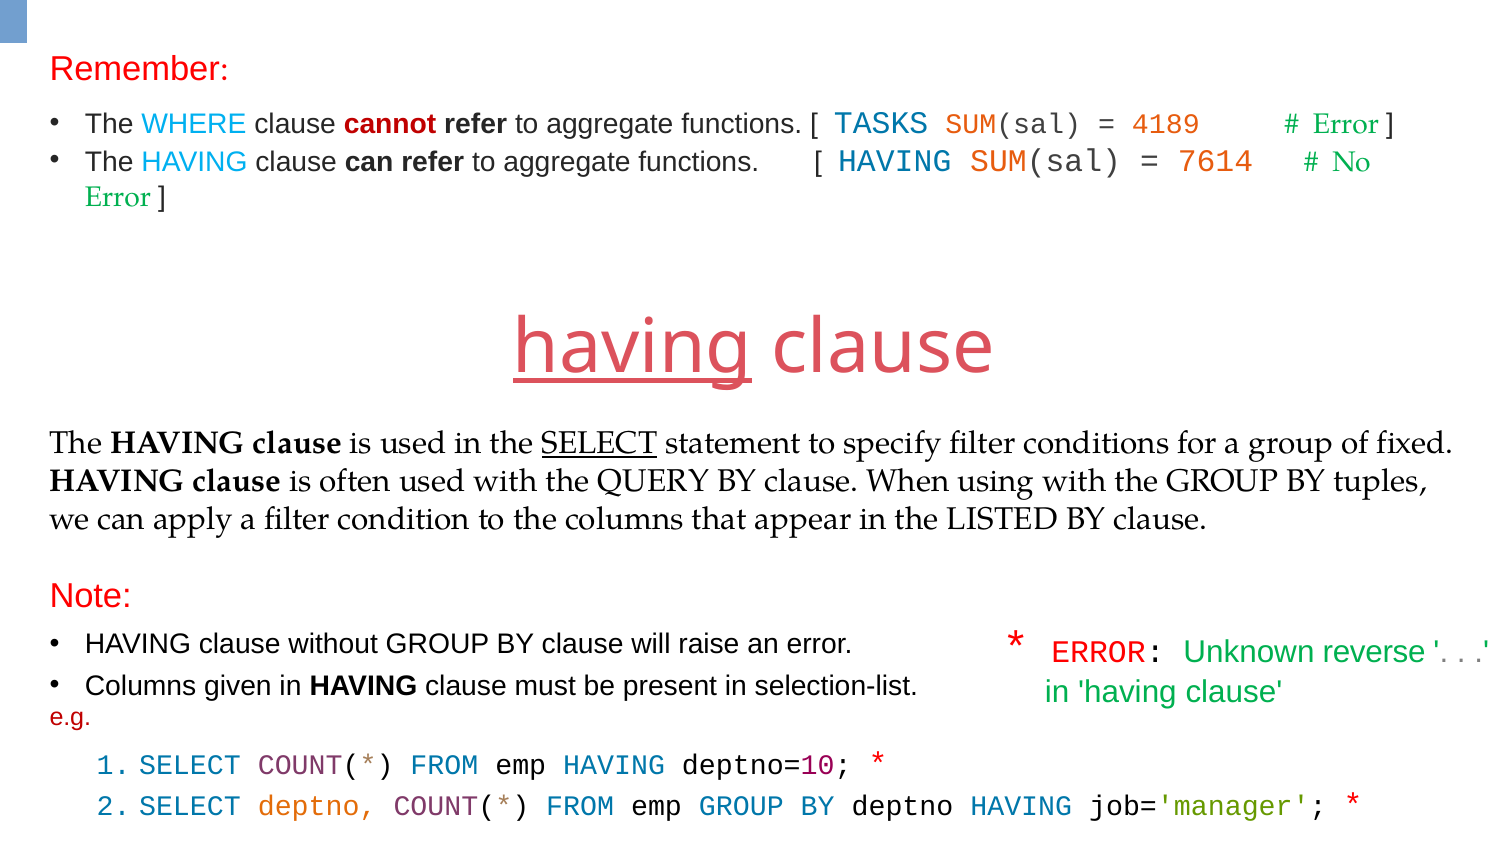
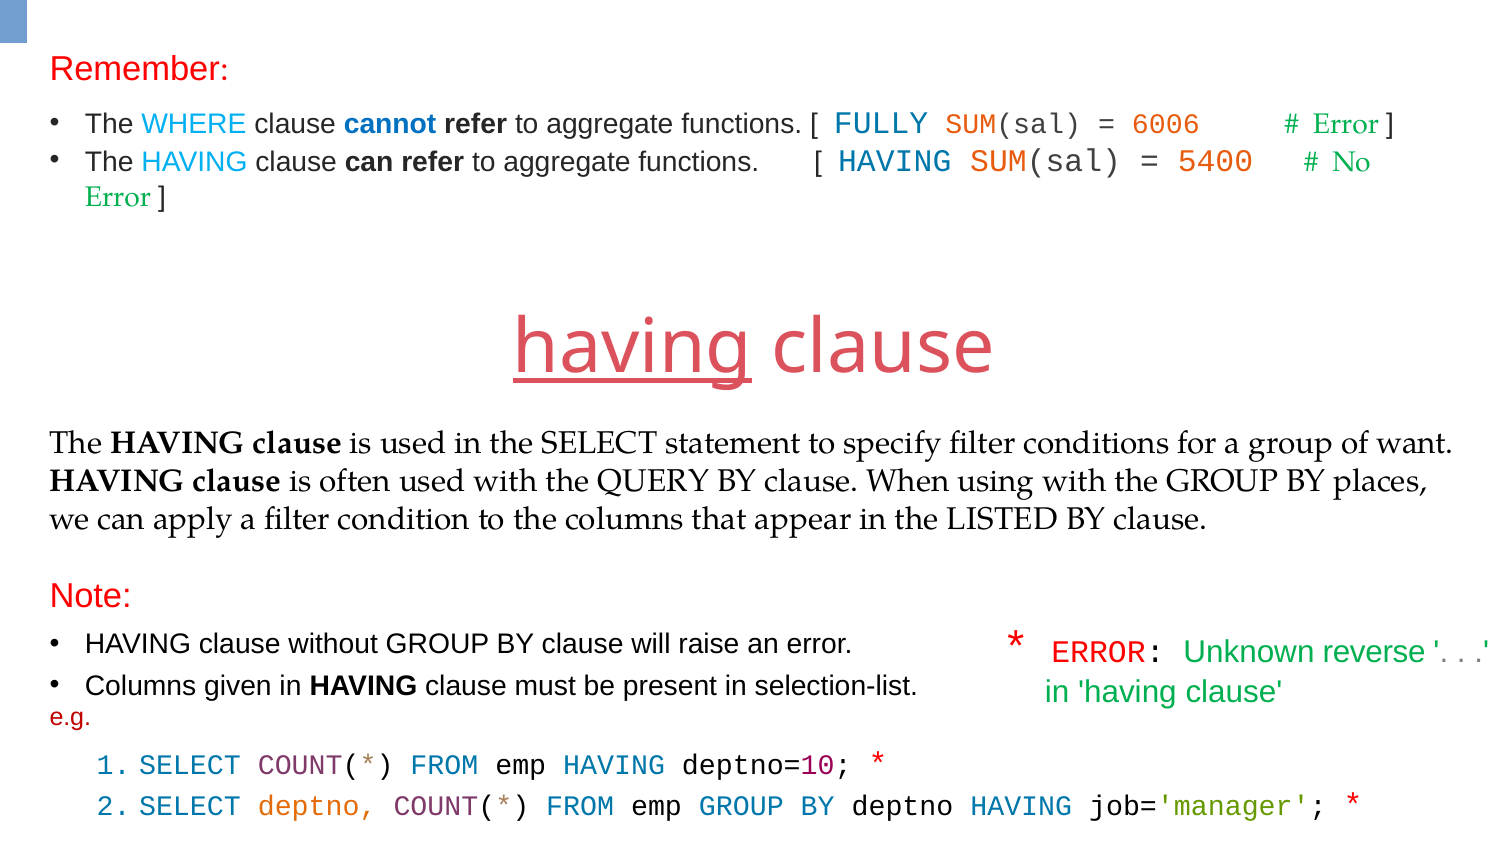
cannot colour: red -> blue
TASKS: TASKS -> FULLY
4189: 4189 -> 6006
7614: 7614 -> 5400
SELECT at (599, 443) underline: present -> none
fixed: fixed -> want
tuples: tuples -> places
